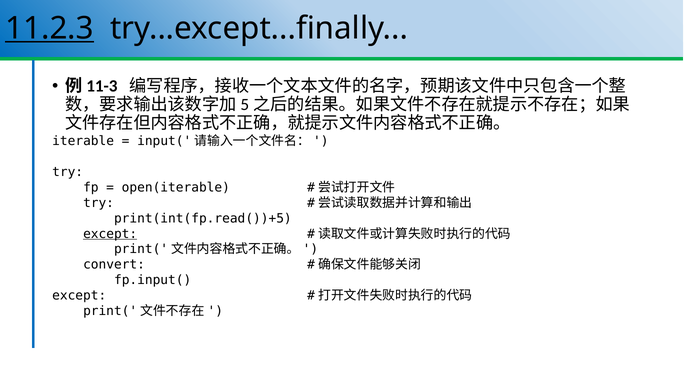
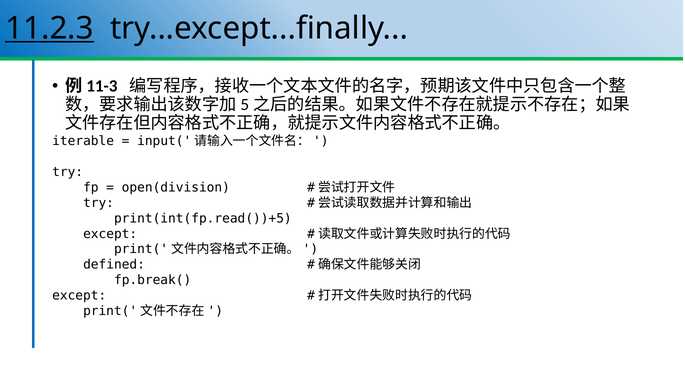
open(iterable: open(iterable -> open(division
except at (110, 233) underline: present -> none
convert: convert -> defined
fp.input(: fp.input( -> fp.break(
